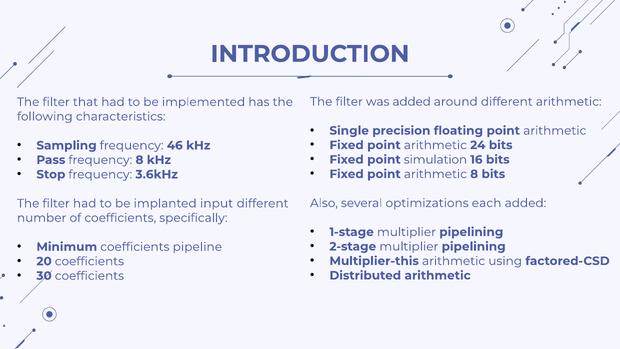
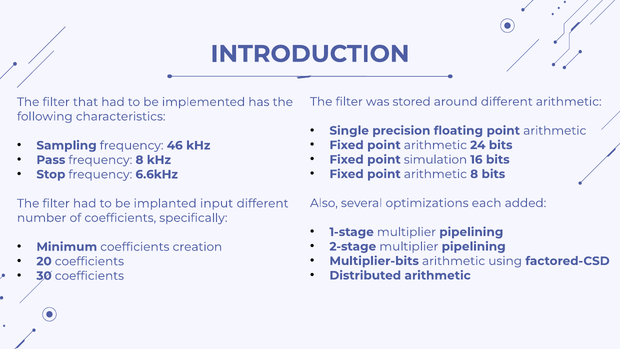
was added: added -> stored
3.6kHz: 3.6kHz -> 6.6kHz
pipeline: pipeline -> creation
Multiplier-this: Multiplier-this -> Multiplier-bits
